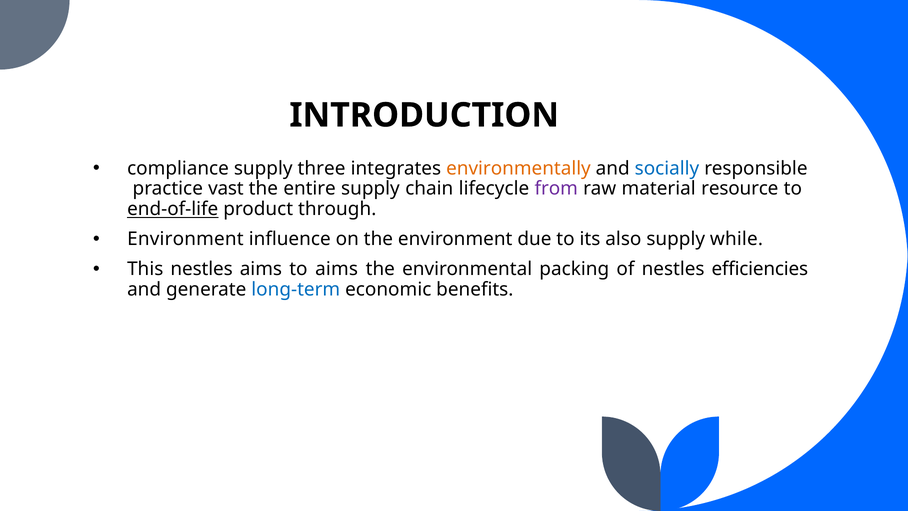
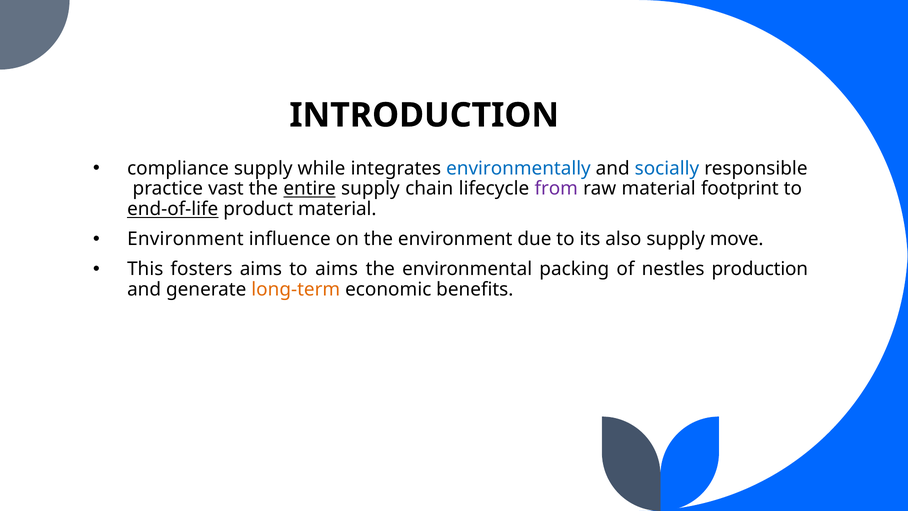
three: three -> while
environmentally colour: orange -> blue
entire underline: none -> present
resource: resource -> footprint
product through: through -> material
while: while -> move
This nestles: nestles -> fosters
efficiencies: efficiencies -> production
long-term colour: blue -> orange
